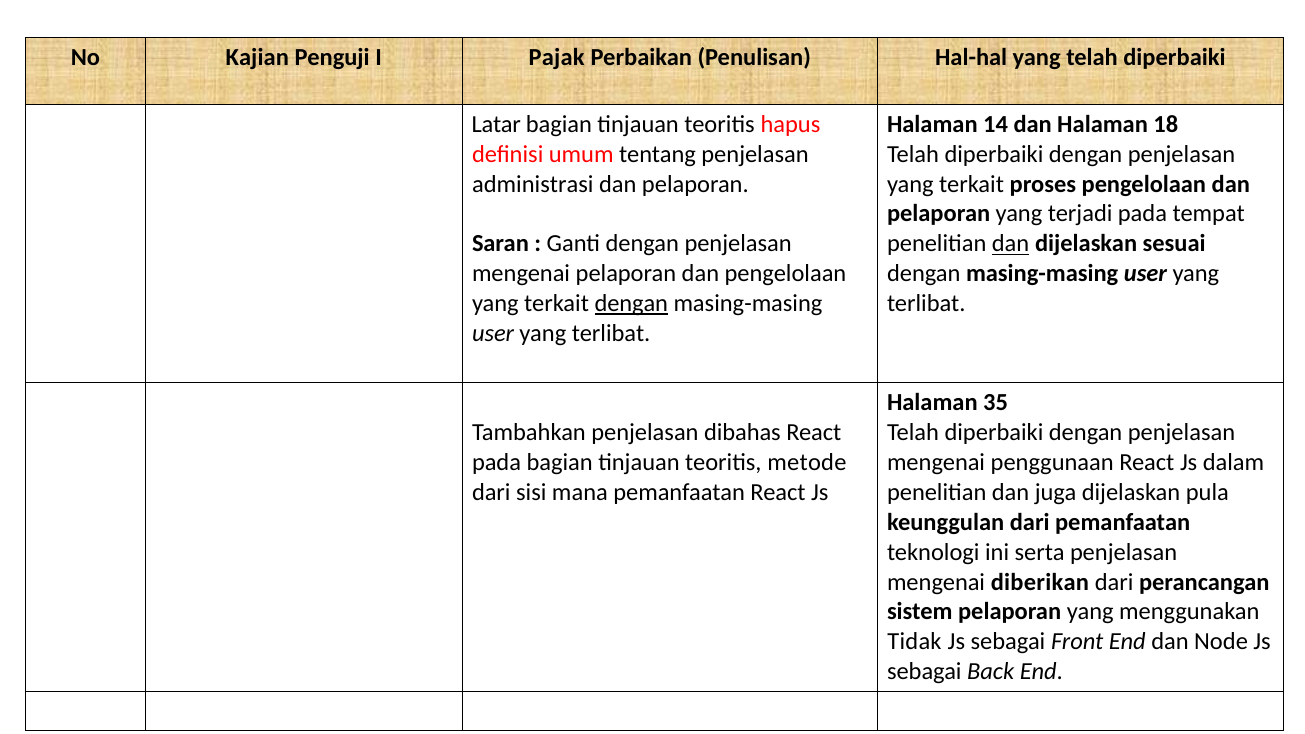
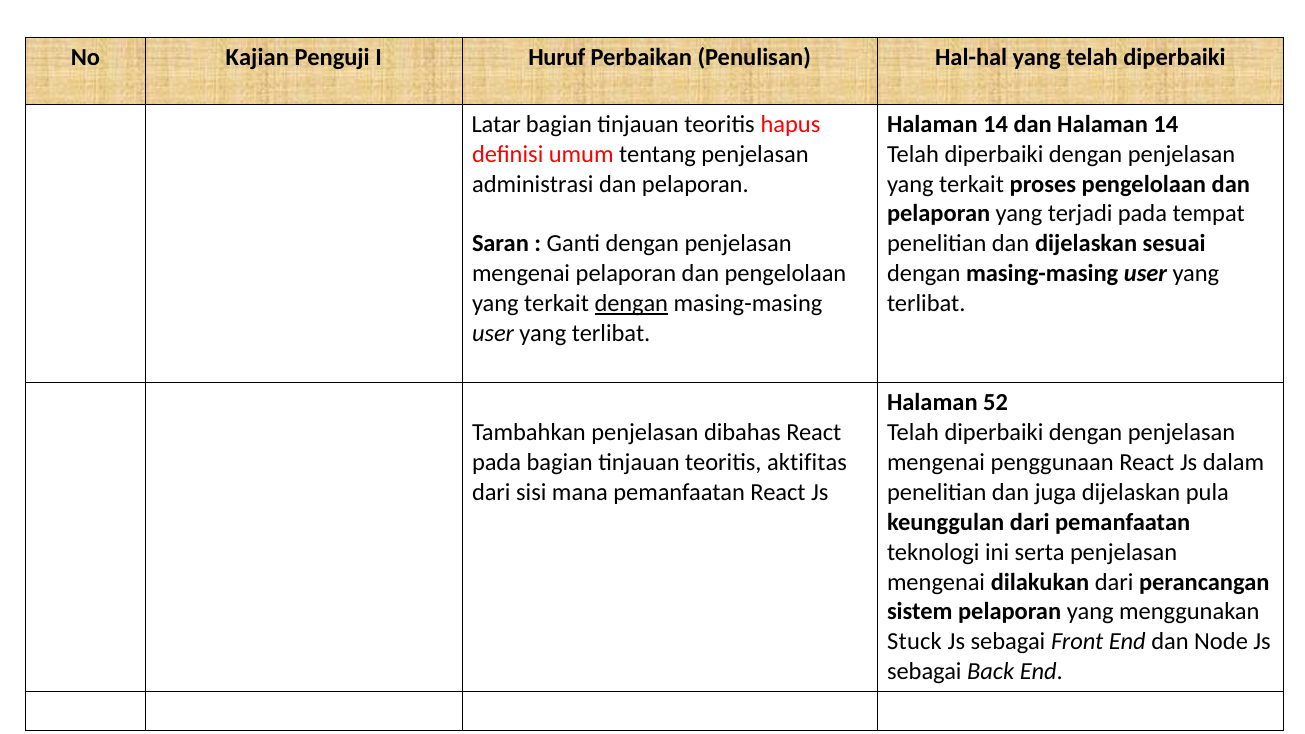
Pajak: Pajak -> Huruf
dan Halaman 18: 18 -> 14
dan at (1011, 244) underline: present -> none
35: 35 -> 52
metode: metode -> aktifitas
diberikan: diberikan -> dilakukan
Tidak: Tidak -> Stuck
